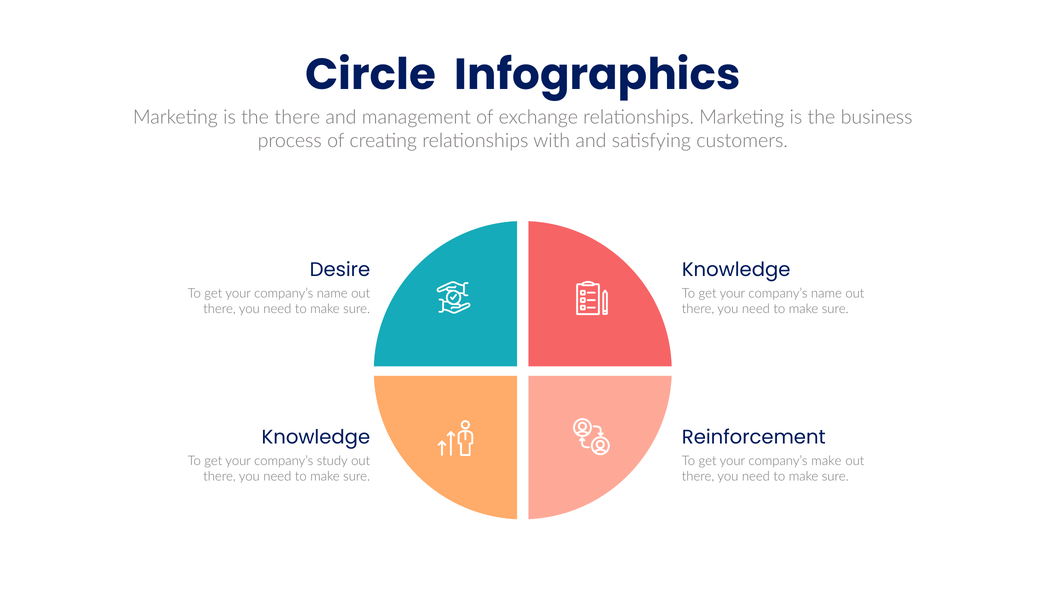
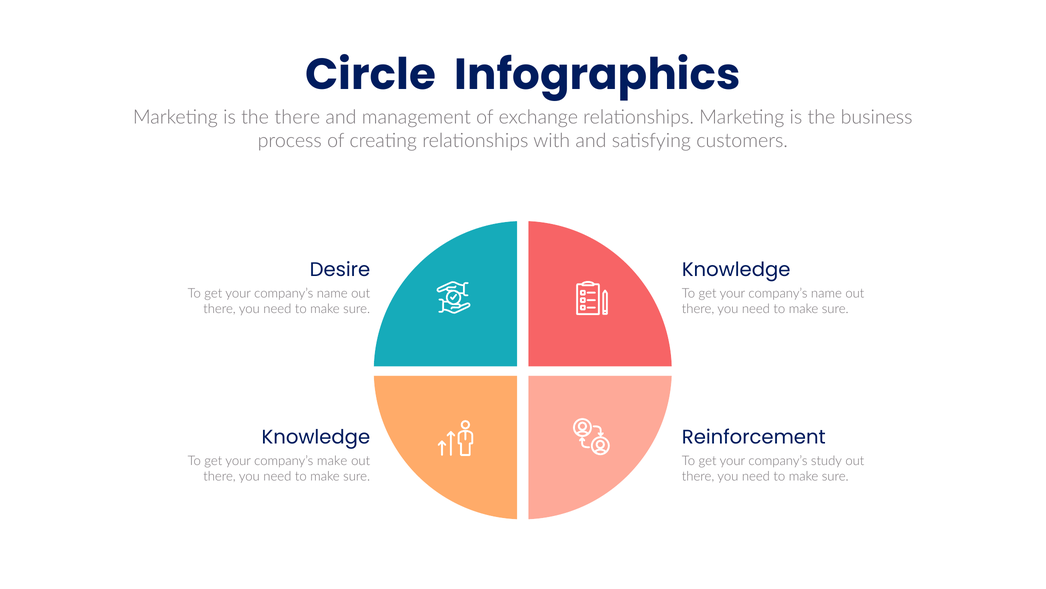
company’s study: study -> make
company’s make: make -> study
